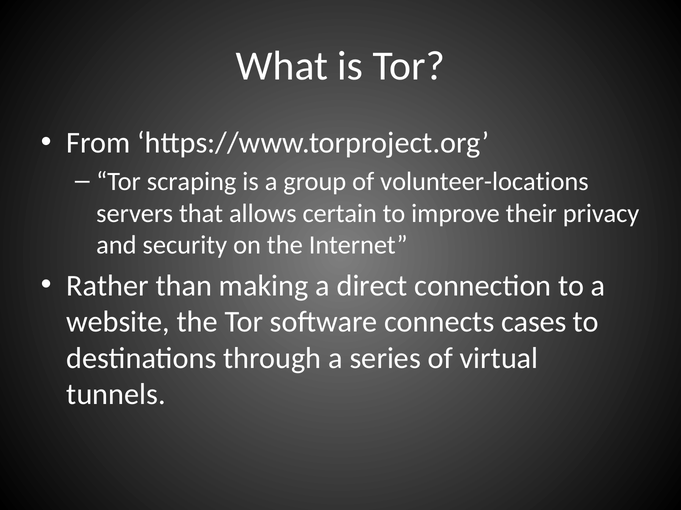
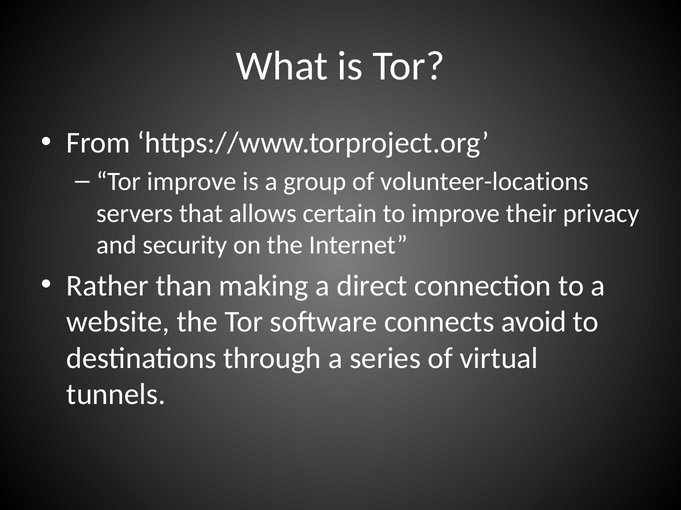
Tor scraping: scraping -> improve
cases: cases -> avoid
